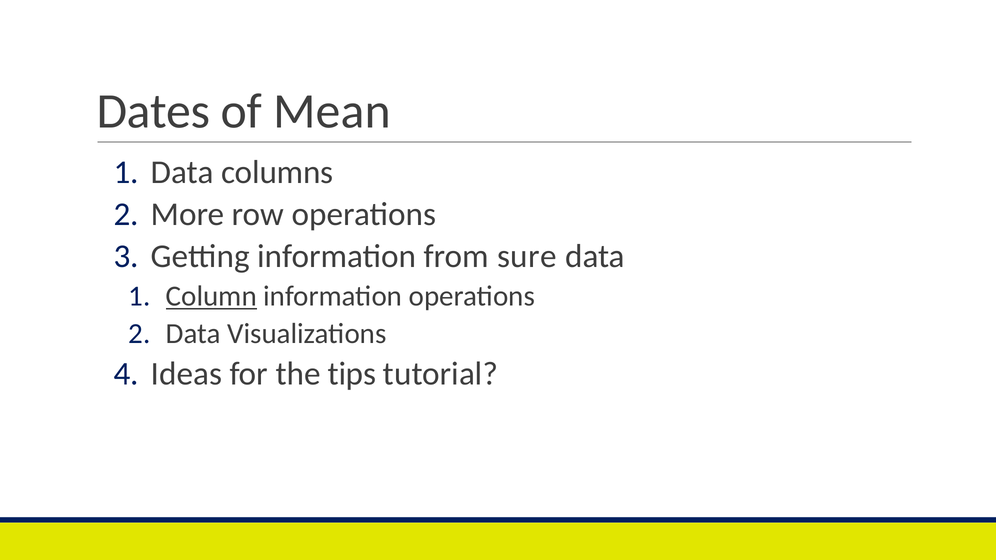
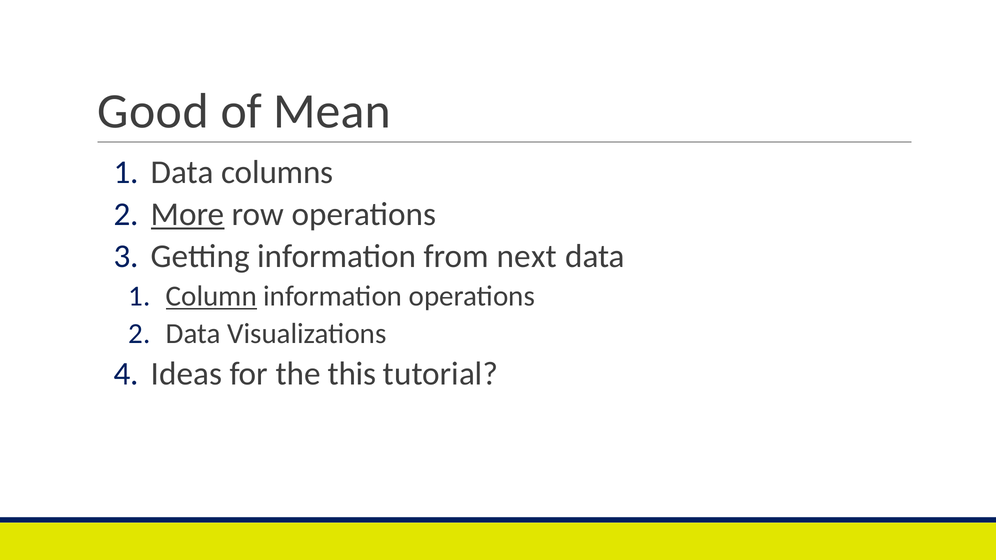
Dates: Dates -> Good
More underline: none -> present
sure: sure -> next
tips: tips -> this
